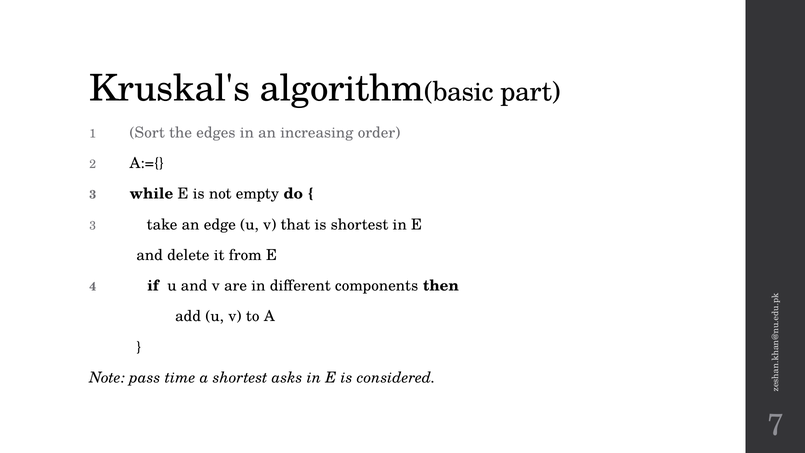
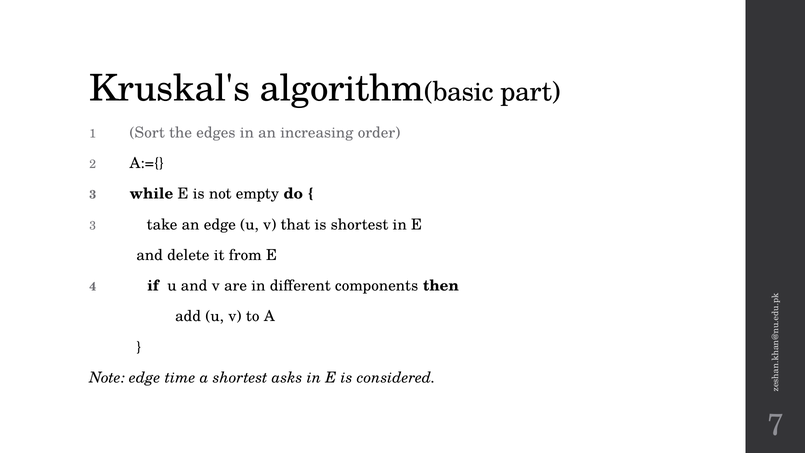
Note pass: pass -> edge
